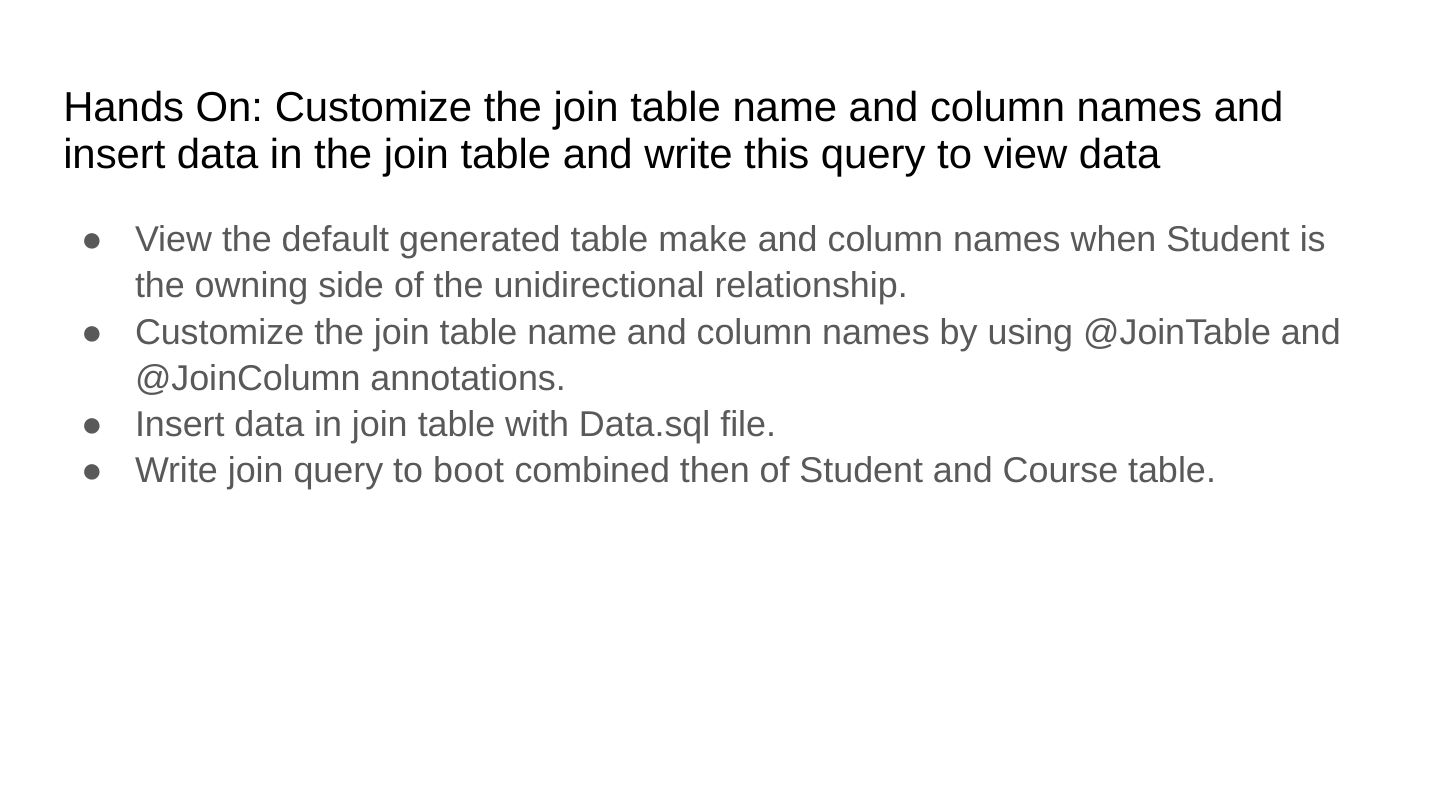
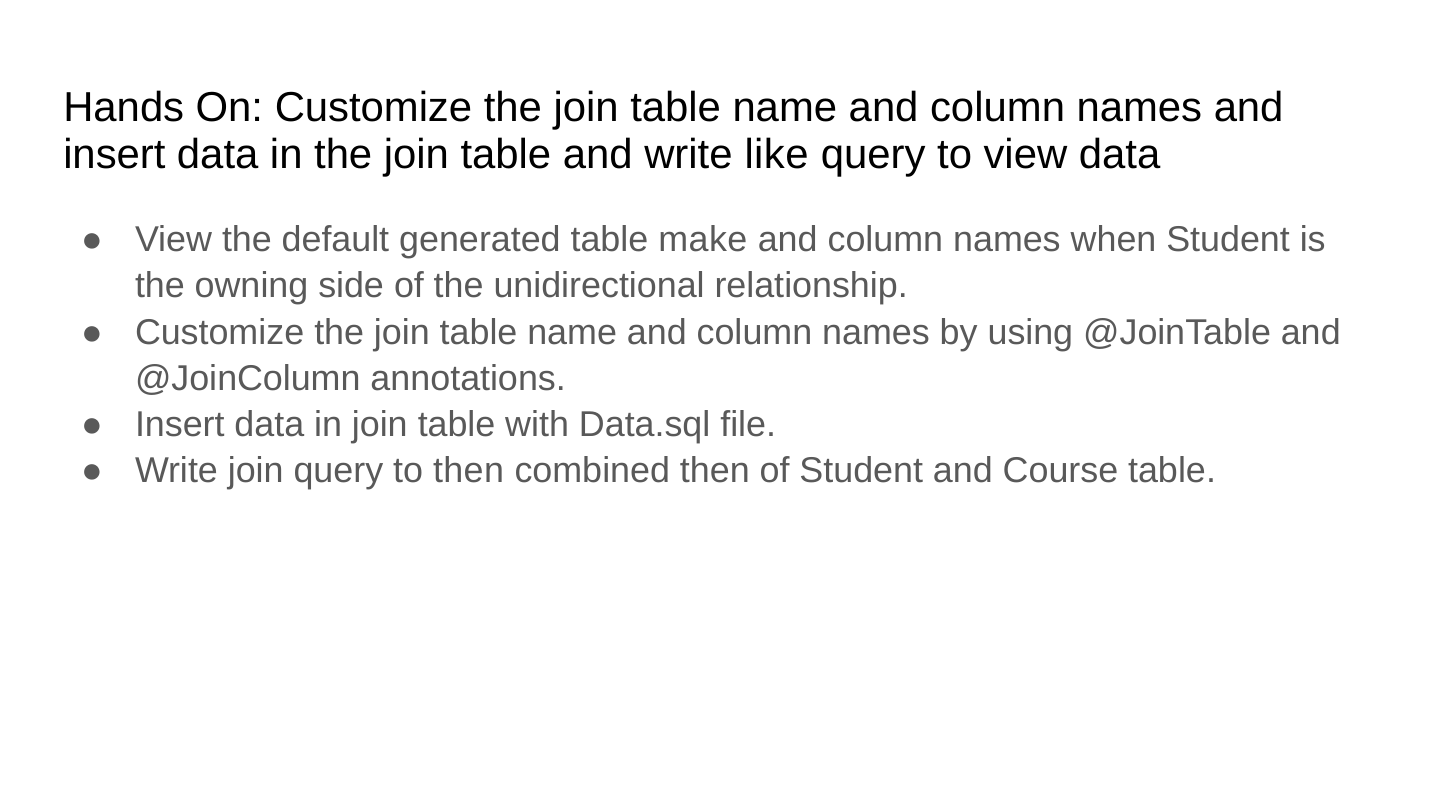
this: this -> like
to boot: boot -> then
